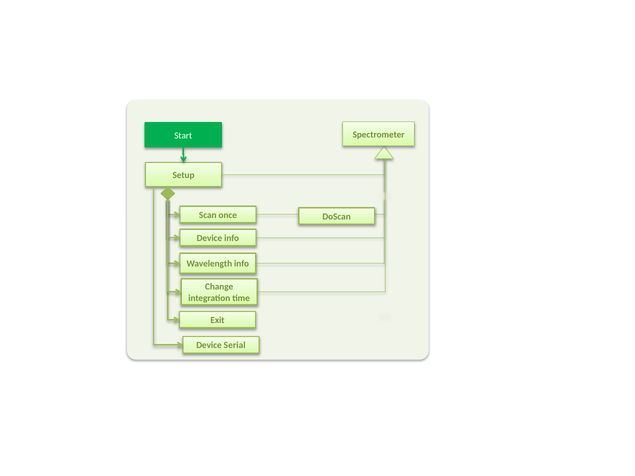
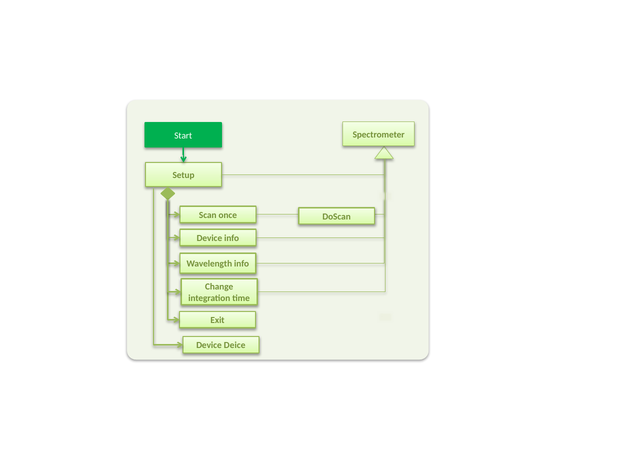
Serial: Serial -> Deice
